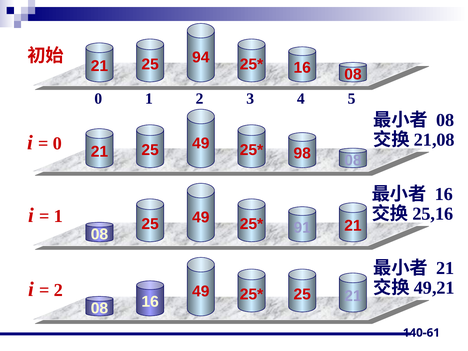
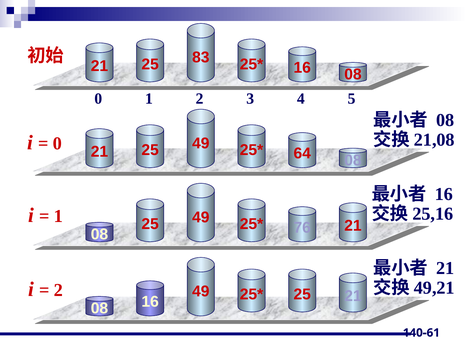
94: 94 -> 83
98: 98 -> 64
91: 91 -> 76
